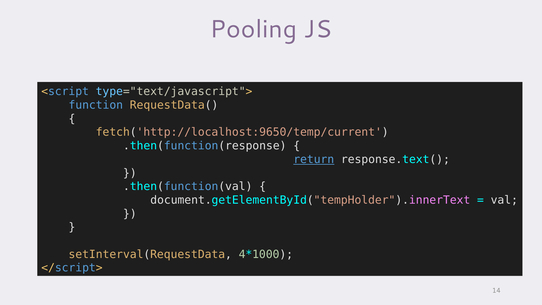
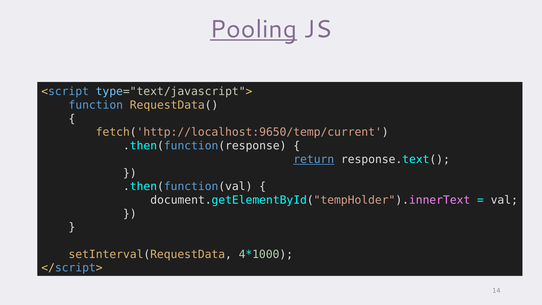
Pooling underline: none -> present
